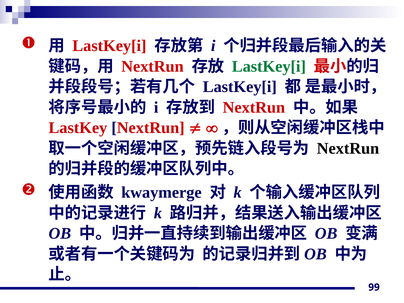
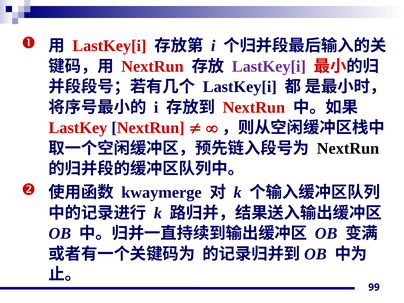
LastKey[i at (269, 66) colour: green -> purple
